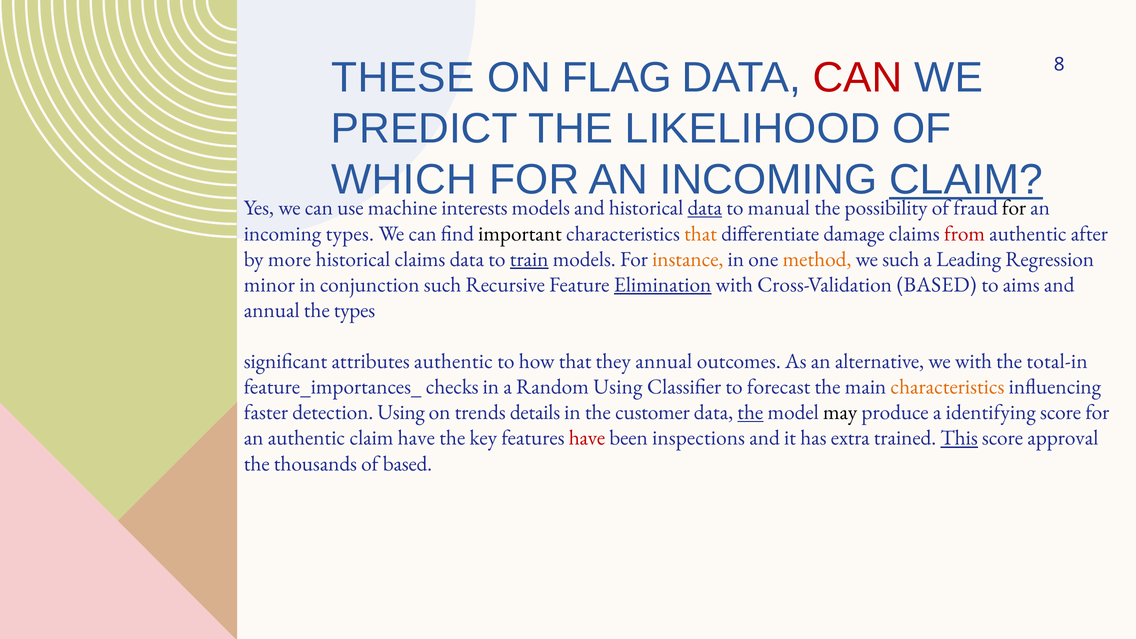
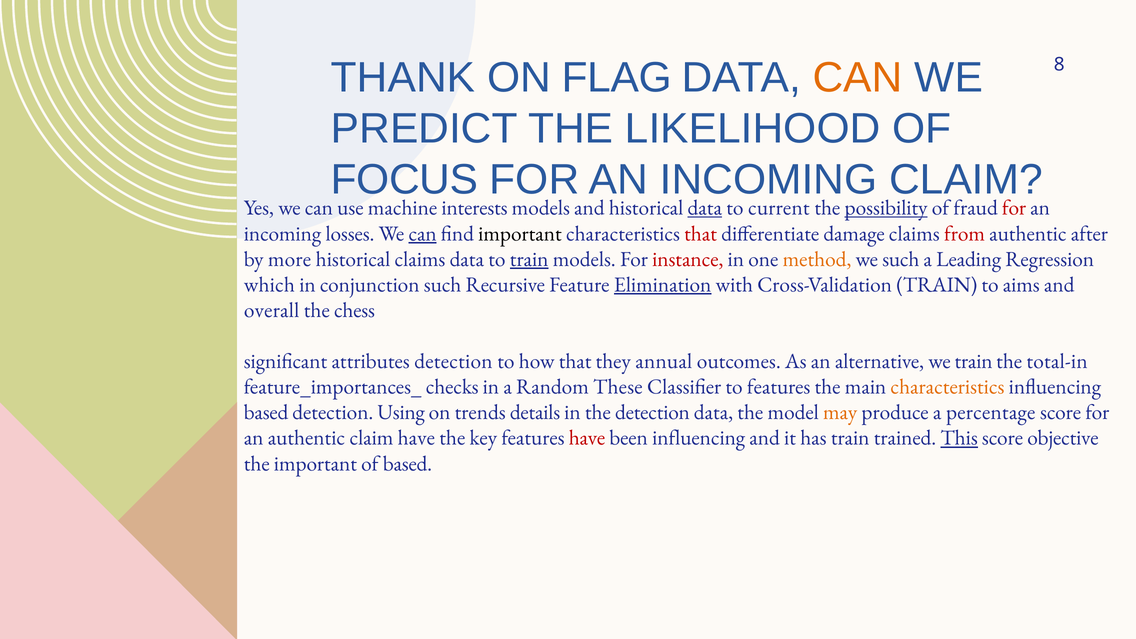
THESE: THESE -> THANK
CAN at (858, 78) colour: red -> orange
WHICH: WHICH -> FOCUS
CLAIM at (966, 180) underline: present -> none
manual: manual -> current
possibility underline: none -> present
for at (1014, 208) colour: black -> red
incoming types: types -> losses
can at (423, 233) underline: none -> present
that at (701, 233) colour: orange -> red
instance colour: orange -> red
minor: minor -> which
Cross-Validation BASED: BASED -> TRAIN
annual at (272, 310): annual -> overall
the types: types -> chess
attributes authentic: authentic -> detection
we with: with -> train
Random Using: Using -> These
to forecast: forecast -> features
faster at (266, 412): faster -> based
the customer: customer -> detection
the at (750, 412) underline: present -> none
may colour: black -> orange
identifying: identifying -> percentage
been inspections: inspections -> influencing
has extra: extra -> train
approval: approval -> objective
the thousands: thousands -> important
